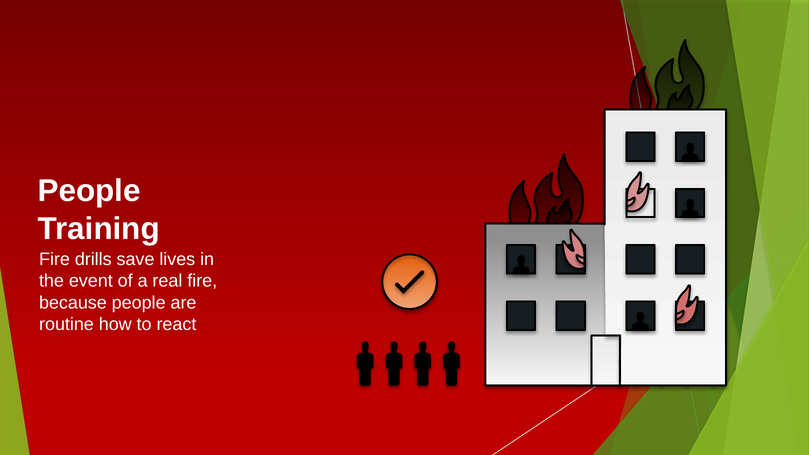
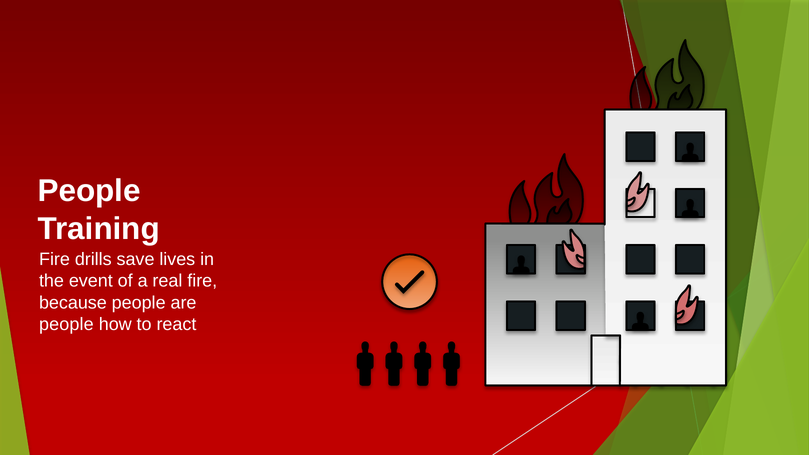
routine at (66, 324): routine -> people
